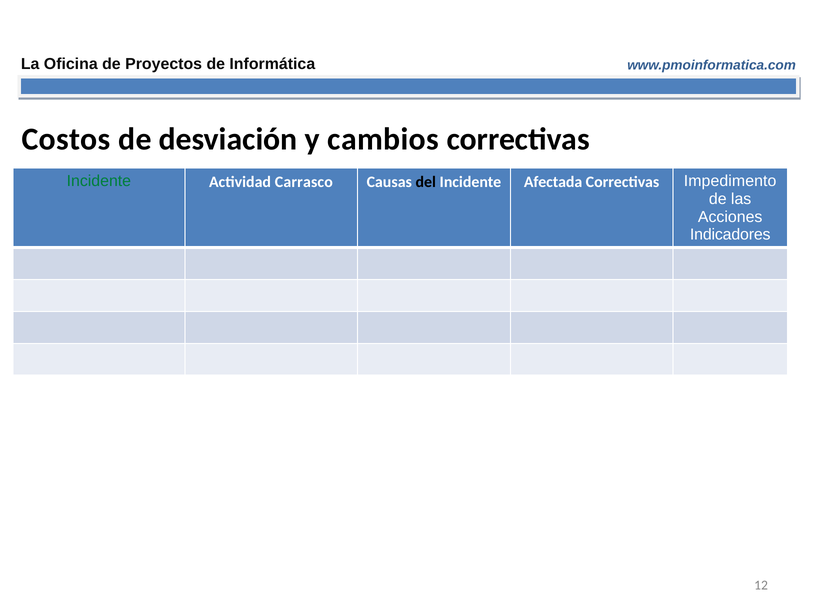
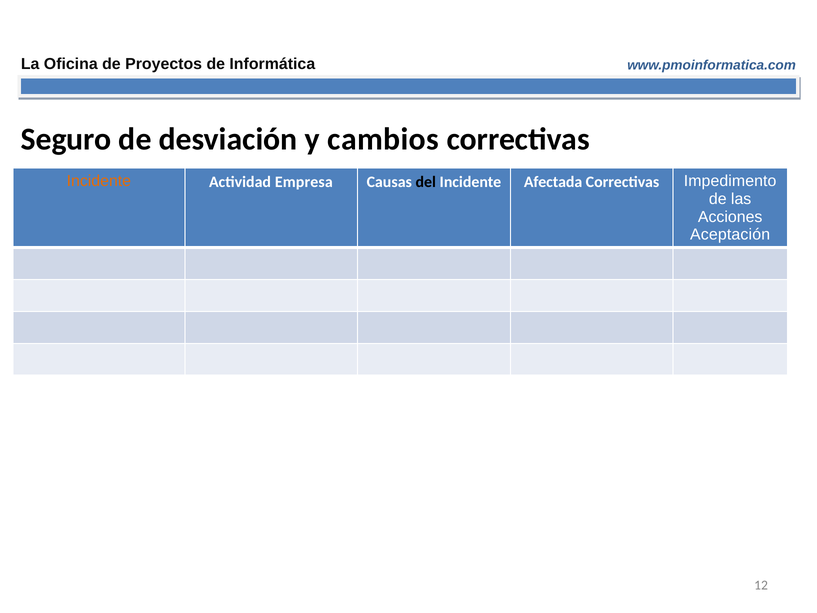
Costos: Costos -> Seguro
Incidente at (99, 181) colour: green -> orange
Carrasco: Carrasco -> Empresa
Indicadores: Indicadores -> Aceptación
